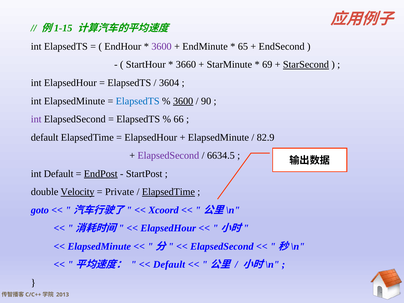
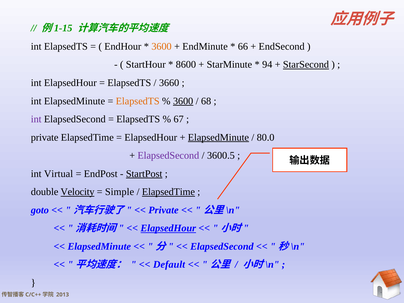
3600 at (162, 46) colour: purple -> orange
65: 65 -> 66
3660: 3660 -> 8600
69: 69 -> 94
3604: 3604 -> 3660
ElapsedTS at (138, 101) colour: blue -> orange
90: 90 -> 68
66: 66 -> 67
default at (45, 137): default -> private
ElapsedMinute at (218, 137) underline: none -> present
82.9: 82.9 -> 80.0
6634.5: 6634.5 -> 3600.5
int Default: Default -> Virtual
EndPost underline: present -> none
StartPost underline: none -> present
Private: Private -> Simple
Xcoord at (164, 210): Xcoord -> Private
ElapsedHour at (168, 228) underline: none -> present
